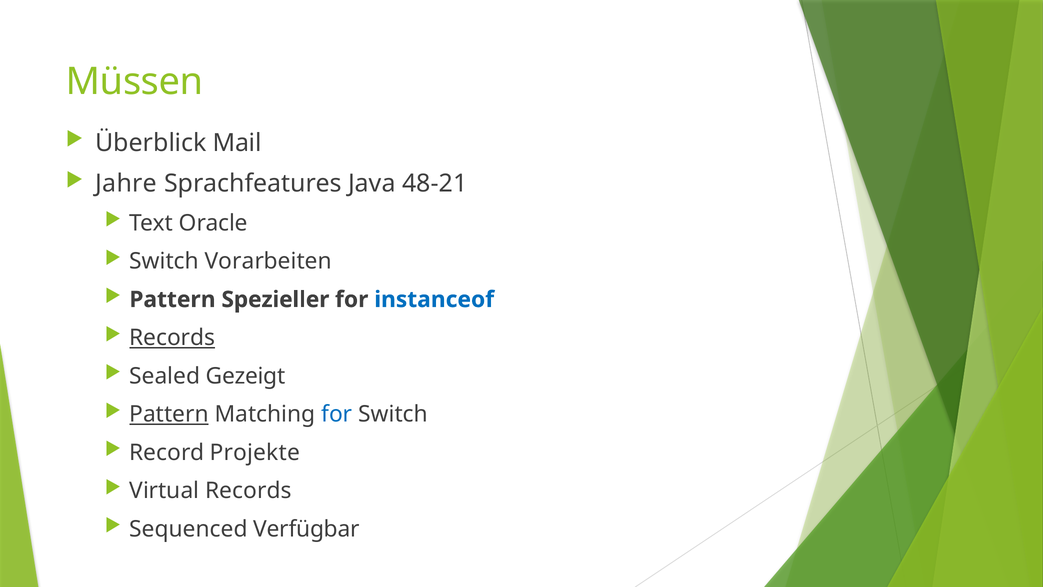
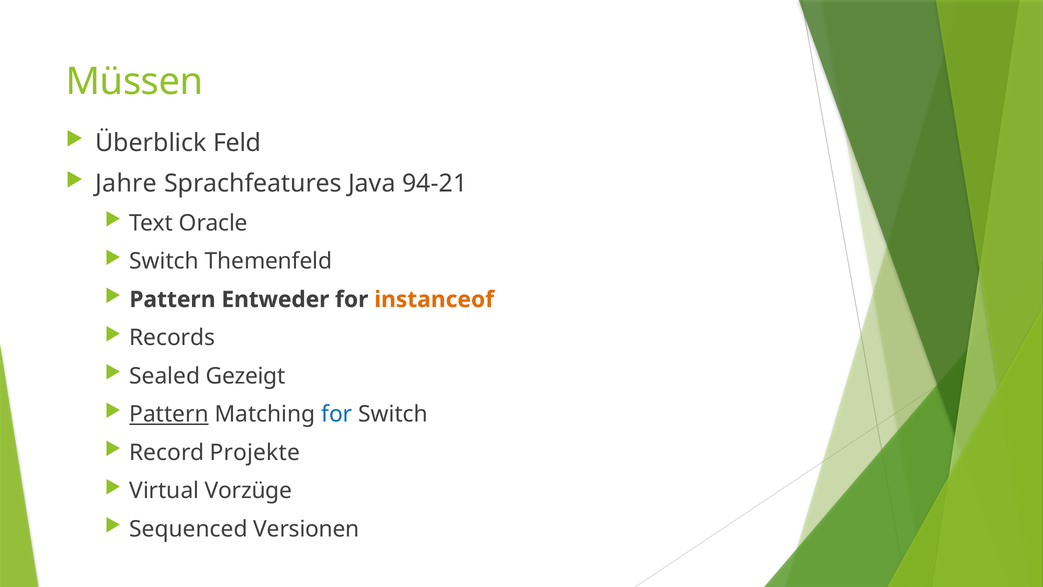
Mail: Mail -> Feld
48-21: 48-21 -> 94-21
Vorarbeiten: Vorarbeiten -> Themenfeld
Spezieller: Spezieller -> Entweder
instanceof colour: blue -> orange
Records at (172, 338) underline: present -> none
Virtual Records: Records -> Vorzüge
Verfügbar: Verfügbar -> Versionen
